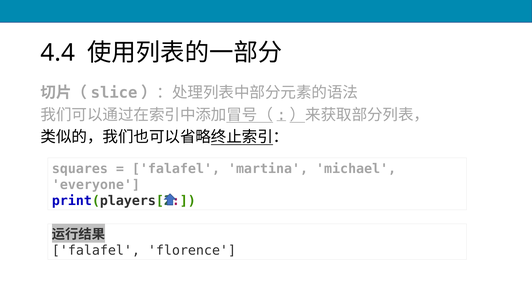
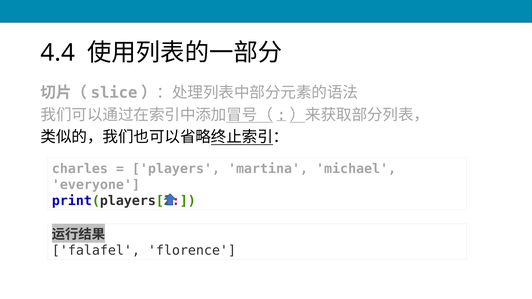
squares: squares -> charles
falafel at (176, 169): falafel -> players
